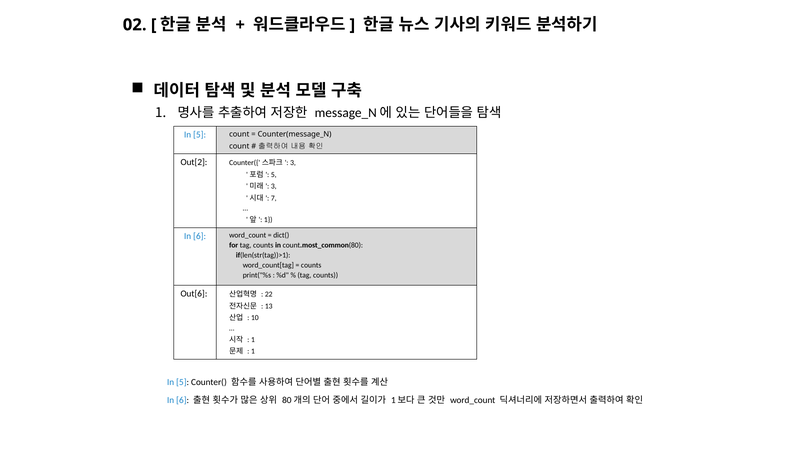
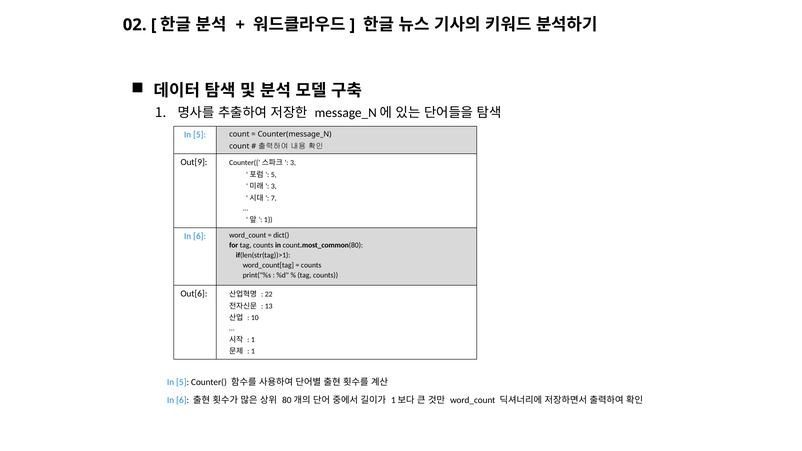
Out[2: Out[2 -> Out[9
